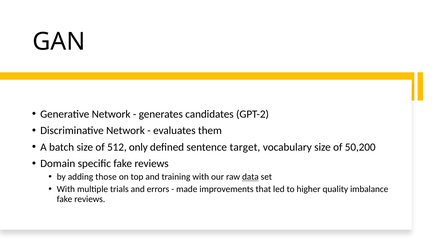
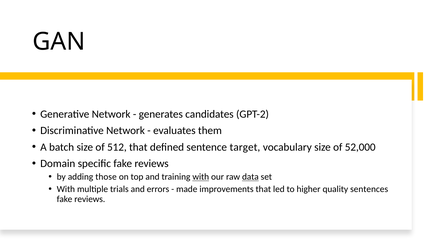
512 only: only -> that
50,200: 50,200 -> 52,000
with at (201, 177) underline: none -> present
imbalance: imbalance -> sentences
